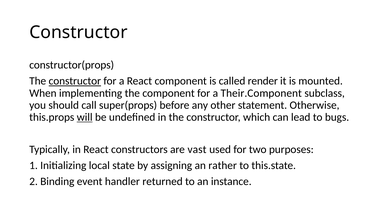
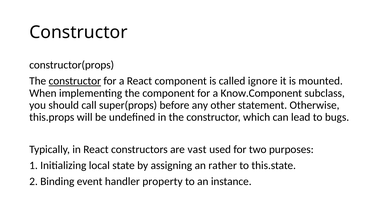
render: render -> ignore
Their.Component: Their.Component -> Know.Component
will underline: present -> none
returned: returned -> property
